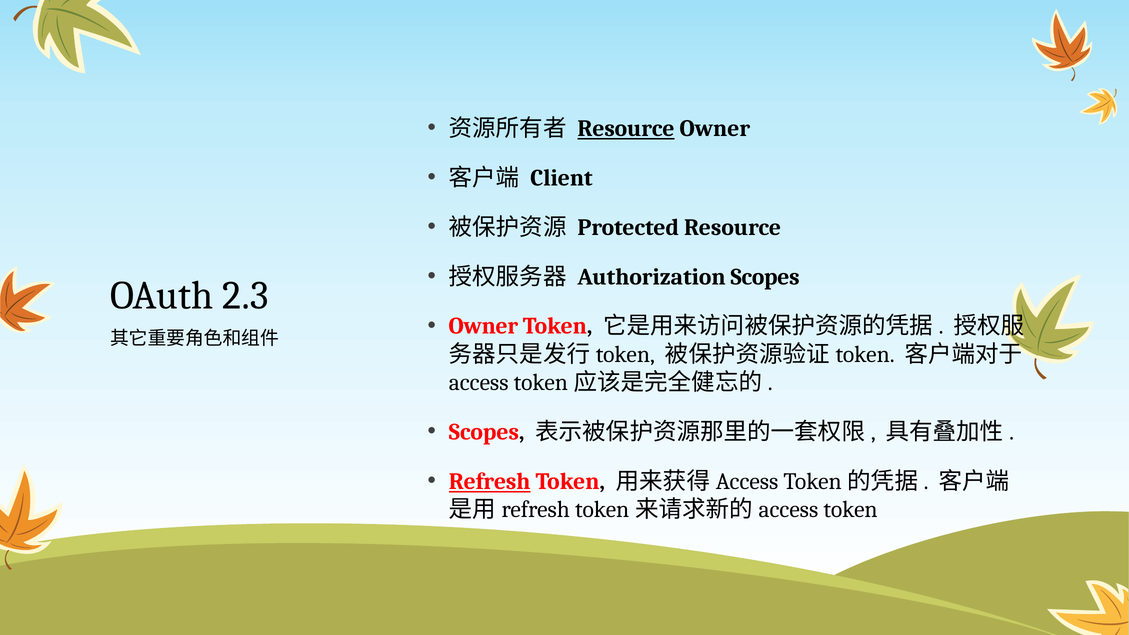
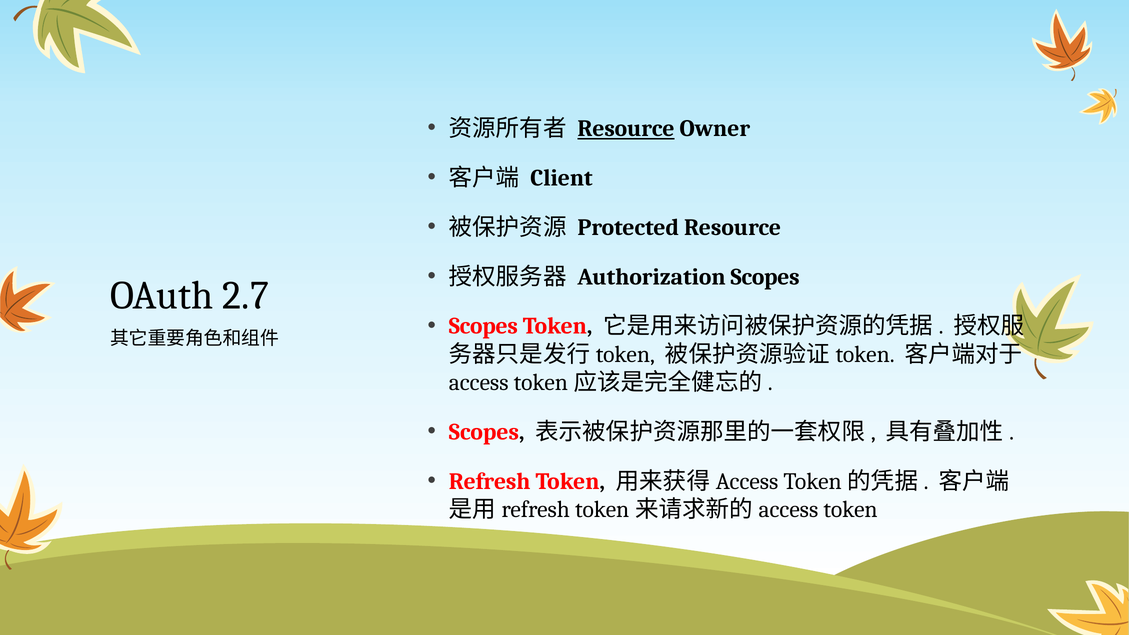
2.3: 2.3 -> 2.7
Owner at (483, 326): Owner -> Scopes
Refresh underline: present -> none
